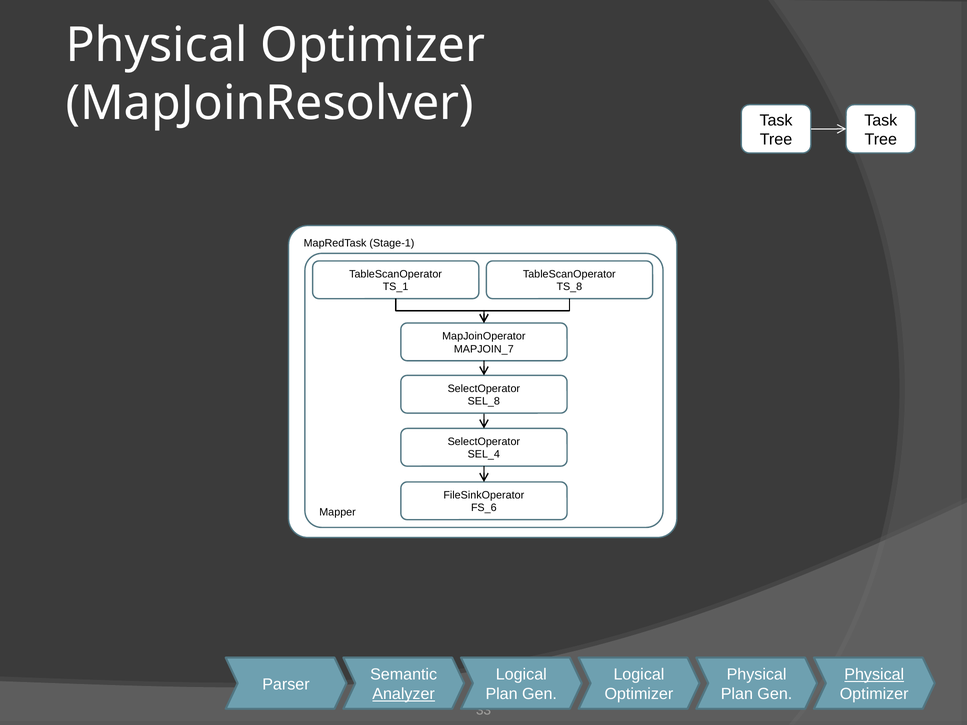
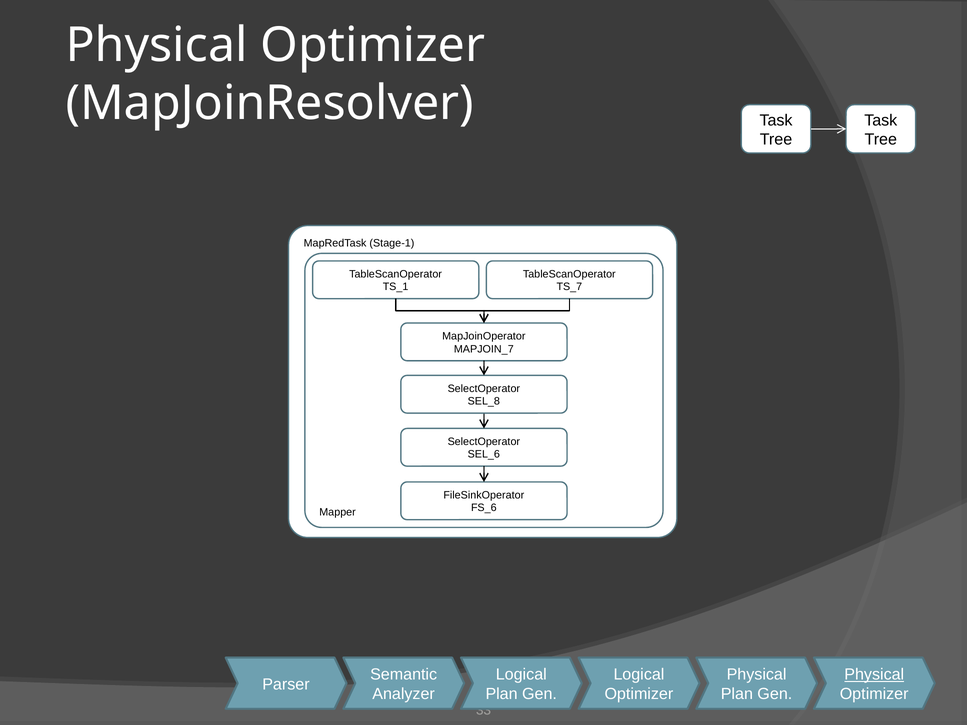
TS_8: TS_8 -> TS_7
SEL_4: SEL_4 -> SEL_6
Analyzer underline: present -> none
